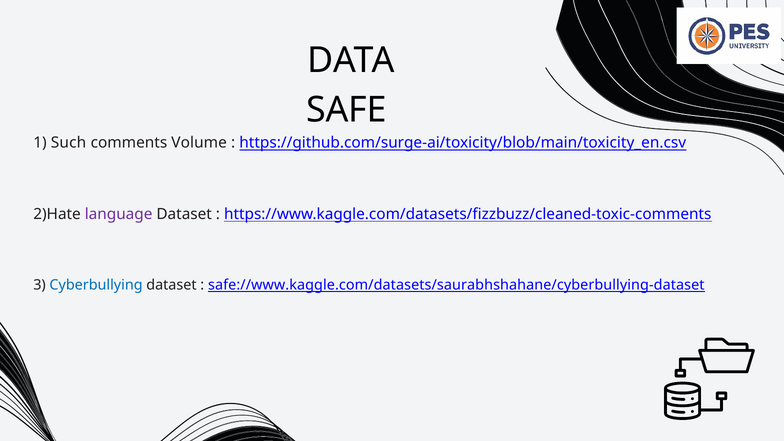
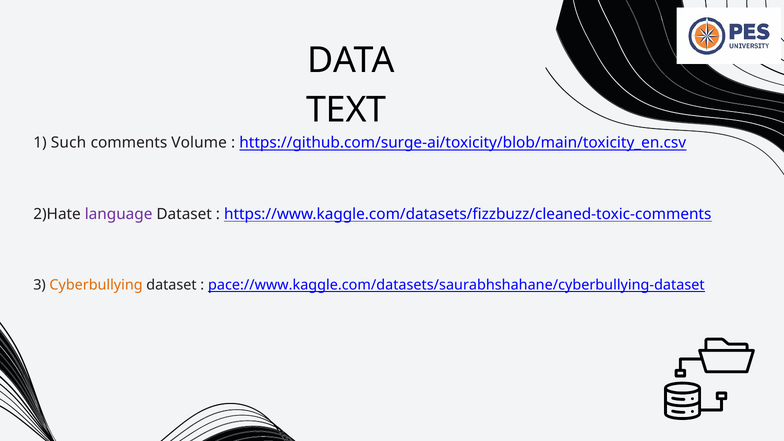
SAFE: SAFE -> TEXT
Cyberbullying colour: blue -> orange
safe://www.kaggle.com/datasets/saurabhshahane/cyberbullying-dataset: safe://www.kaggle.com/datasets/saurabhshahane/cyberbullying-dataset -> pace://www.kaggle.com/datasets/saurabhshahane/cyberbullying-dataset
